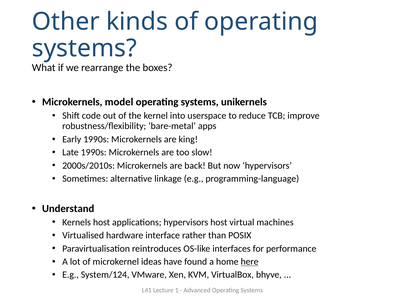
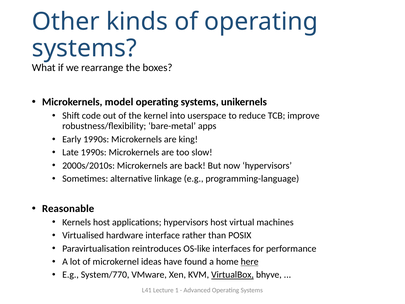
Understand: Understand -> Reasonable
System/124: System/124 -> System/770
VirtualBox underline: none -> present
